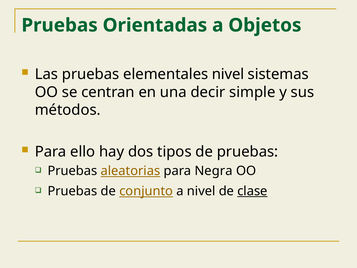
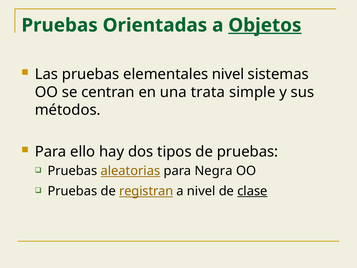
Objetos underline: none -> present
decir: decir -> trata
conjunto: conjunto -> registran
